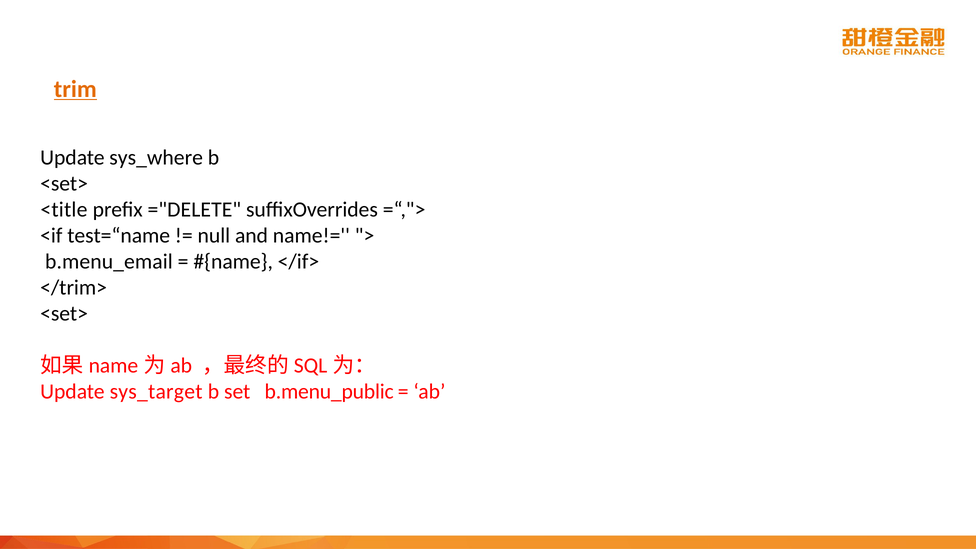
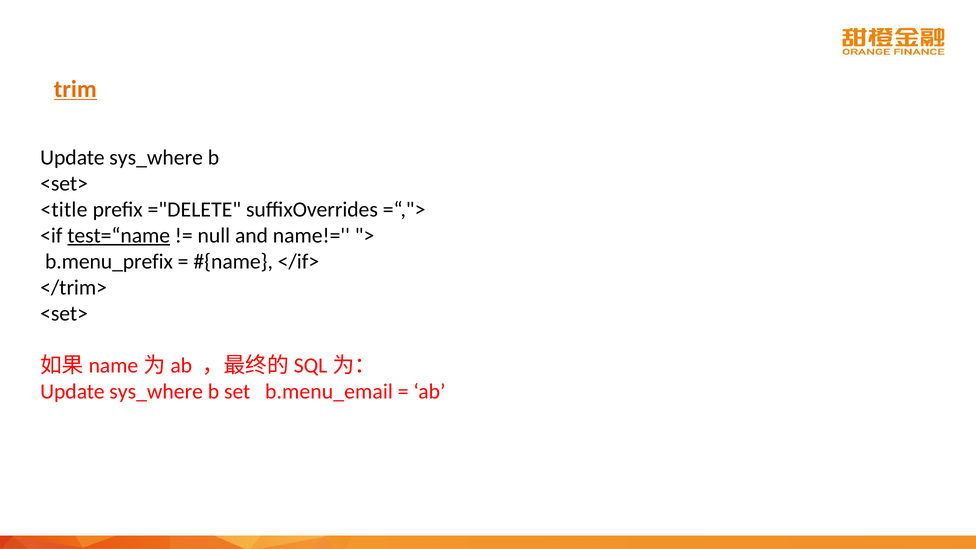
test=“name underline: none -> present
b.menu_email: b.menu_email -> b.menu_prefix
sys_target at (156, 392): sys_target -> sys_where
b.menu_public: b.menu_public -> b.menu_email
